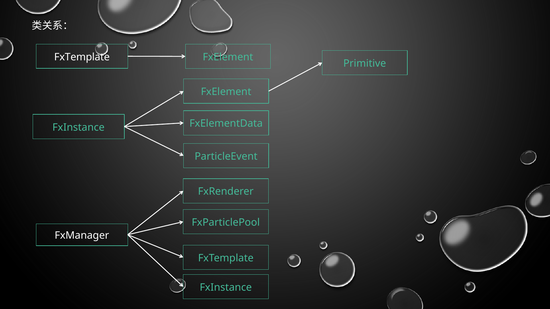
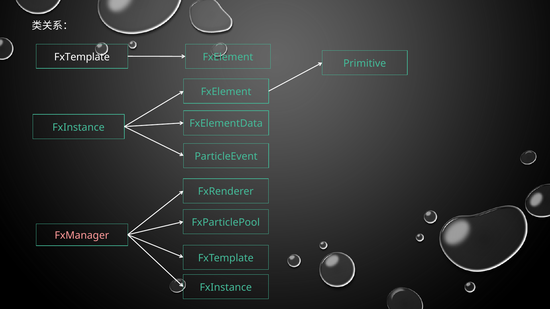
FxManager colour: white -> pink
